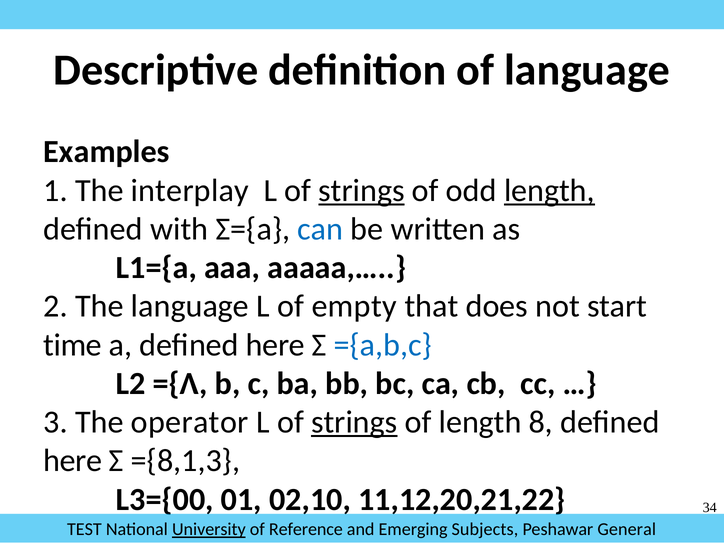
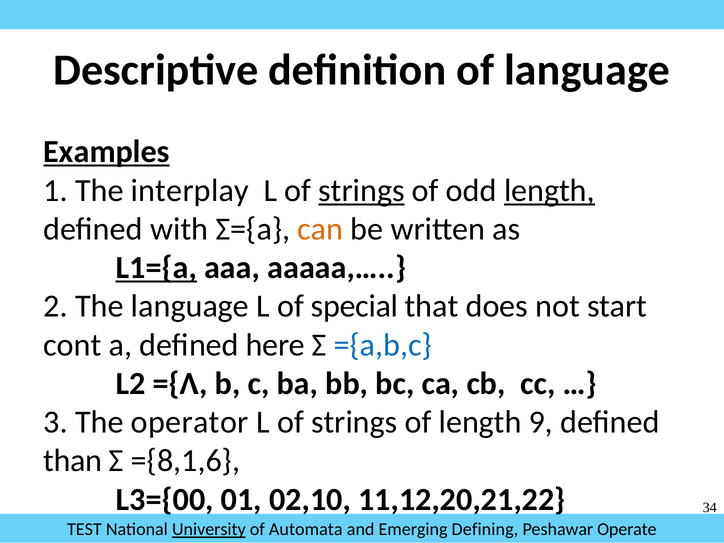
Examples underline: none -> present
can colour: blue -> orange
L1={a underline: none -> present
empty: empty -> special
time: time -> cont
strings at (354, 422) underline: present -> none
8: 8 -> 9
here at (73, 461): here -> than
={8,1,3: ={8,1,3 -> ={8,1,6
Reference: Reference -> Automata
Subjects: Subjects -> Defining
General: General -> Operate
